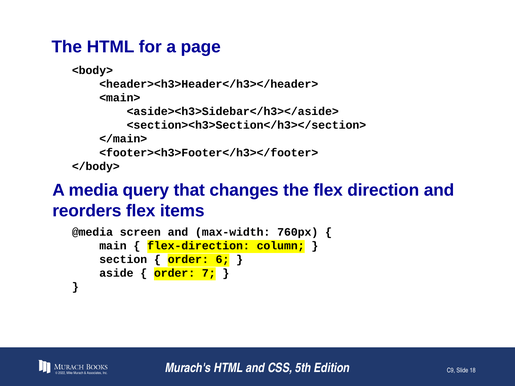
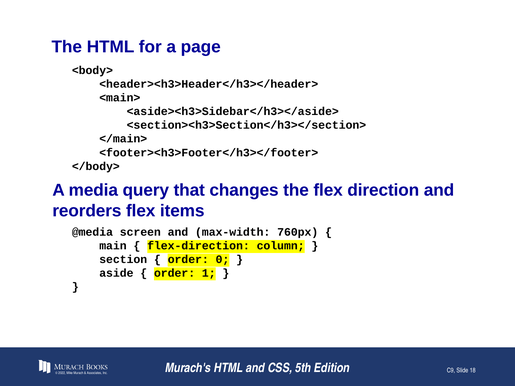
6: 6 -> 0
7: 7 -> 1
